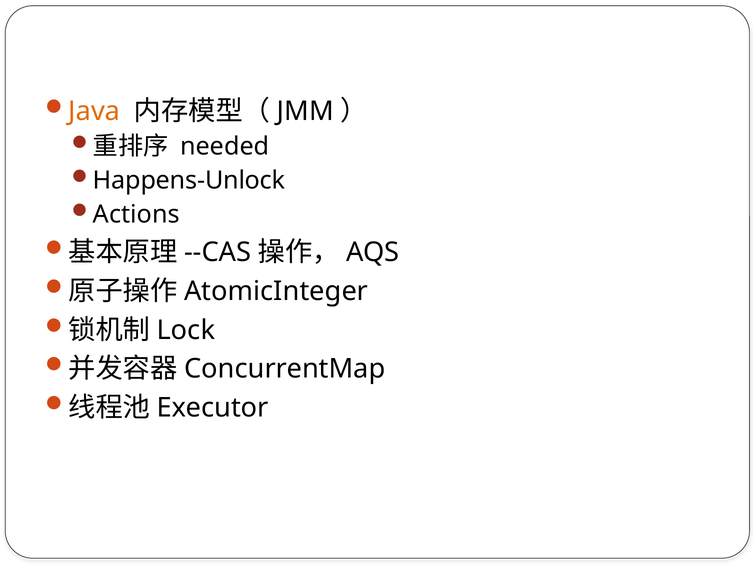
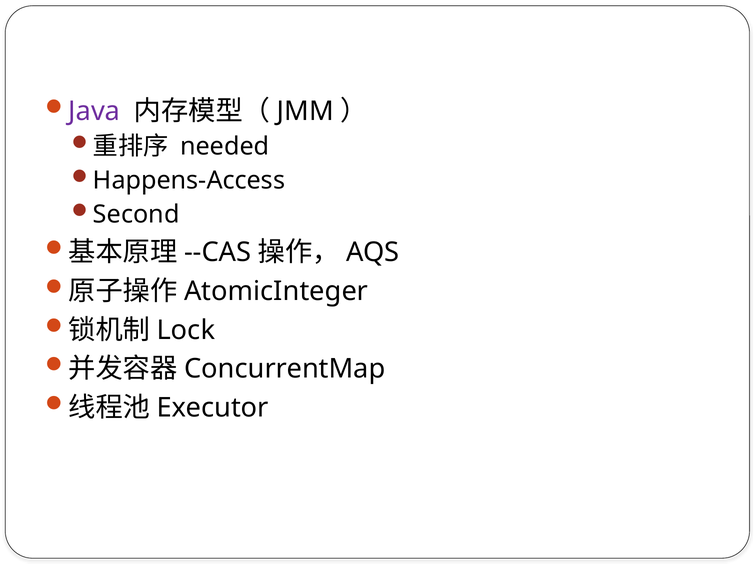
Java colour: orange -> purple
Happens-Unlock: Happens-Unlock -> Happens-Access
Actions: Actions -> Second
